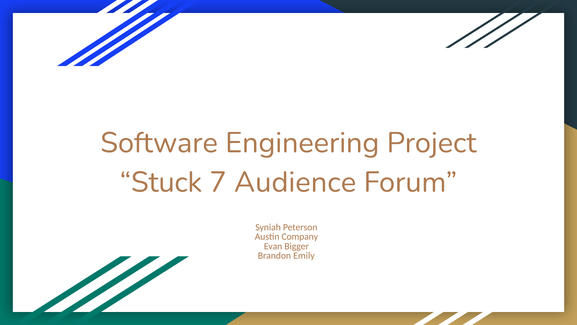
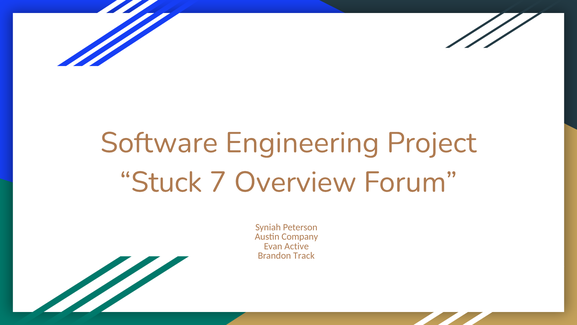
Audience: Audience -> Overview
Bigger: Bigger -> Active
Emily: Emily -> Track
